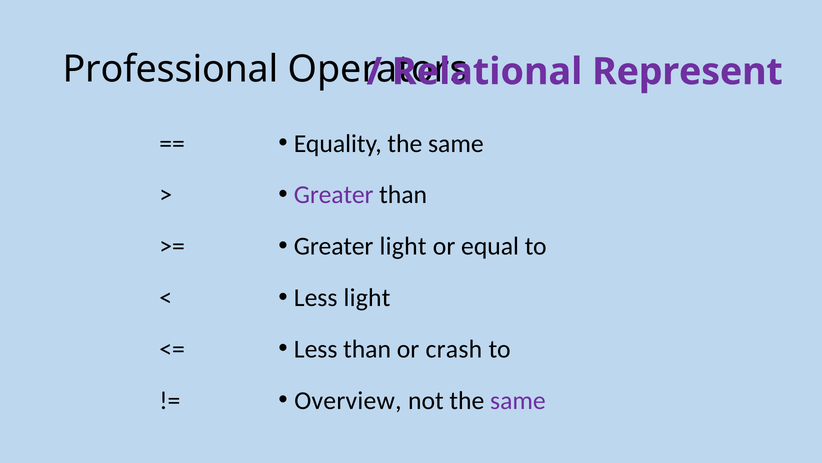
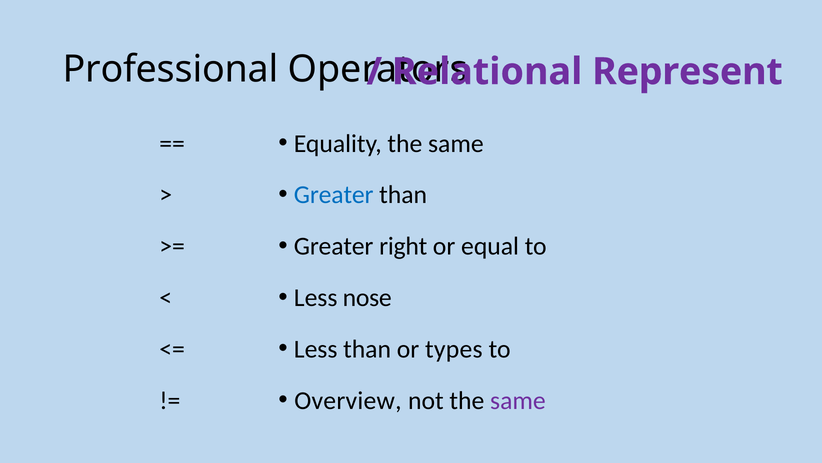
Greater at (334, 195) colour: purple -> blue
Greater light: light -> right
Less light: light -> nose
crash: crash -> types
